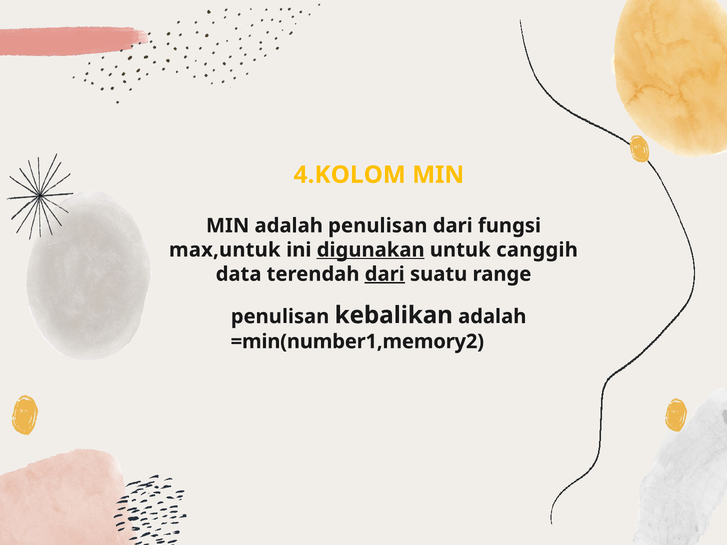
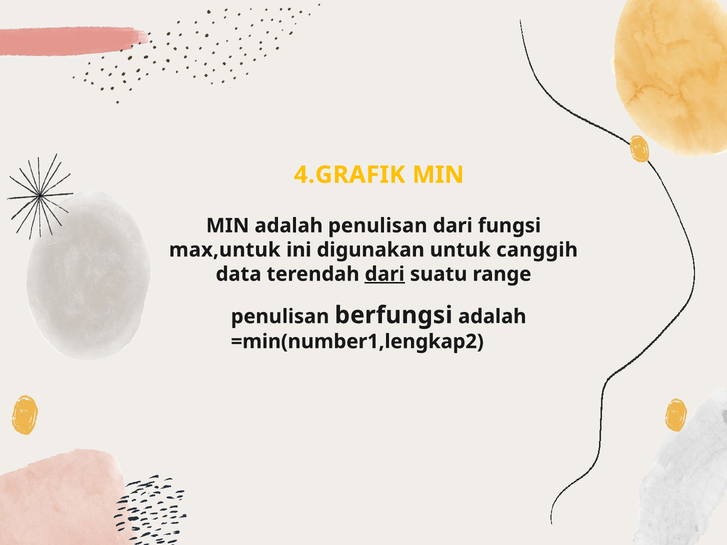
4.KOLOM: 4.KOLOM -> 4.GRAFIK
digunakan underline: present -> none
kebalikan: kebalikan -> berfungsi
=min(number1,memory2: =min(number1,memory2 -> =min(number1,lengkap2
